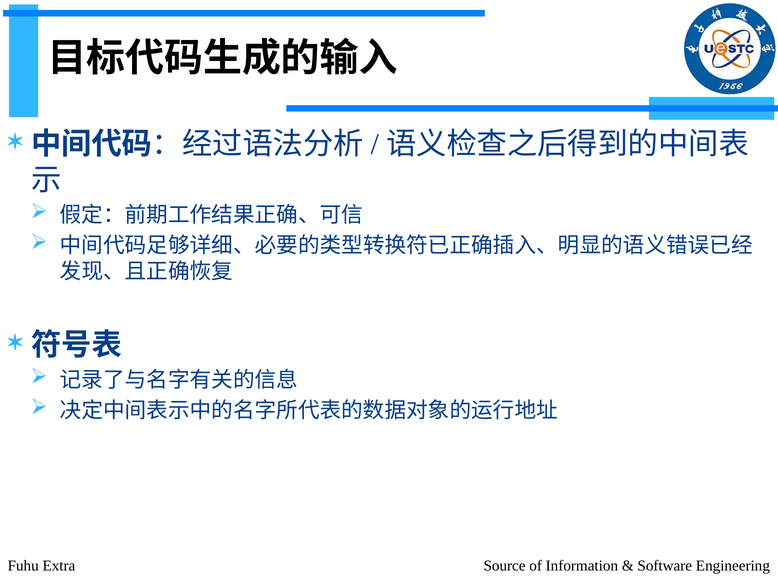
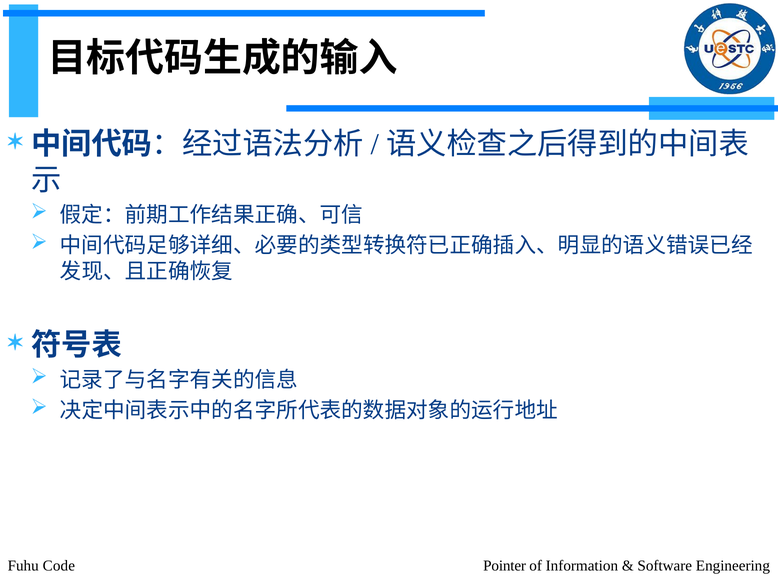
Extra: Extra -> Code
Source: Source -> Pointer
